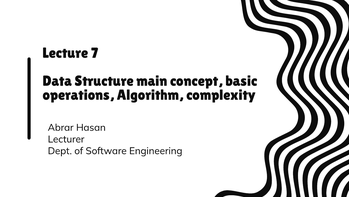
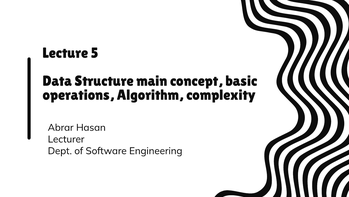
7: 7 -> 5
